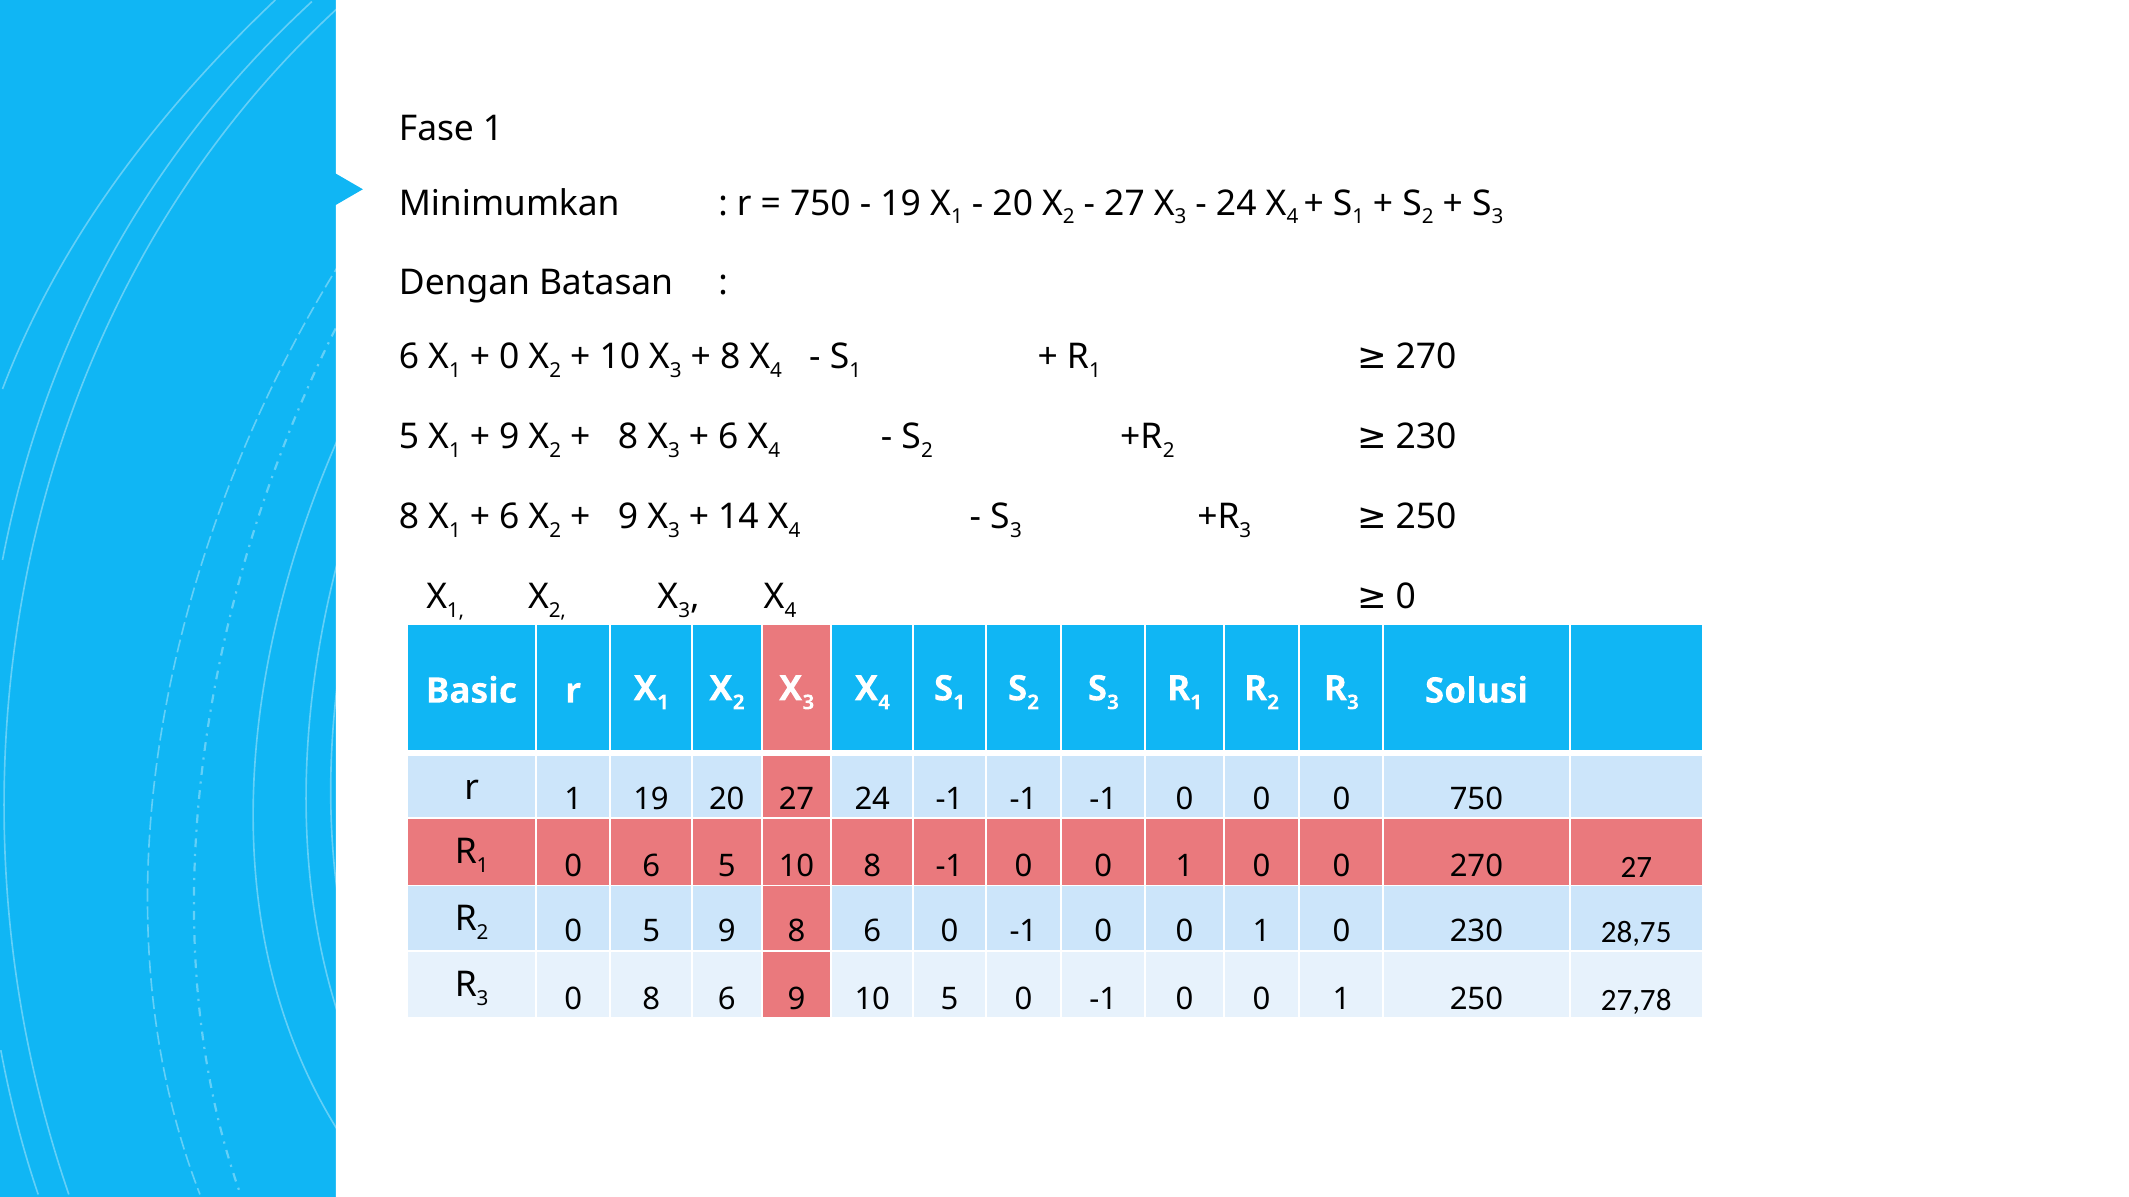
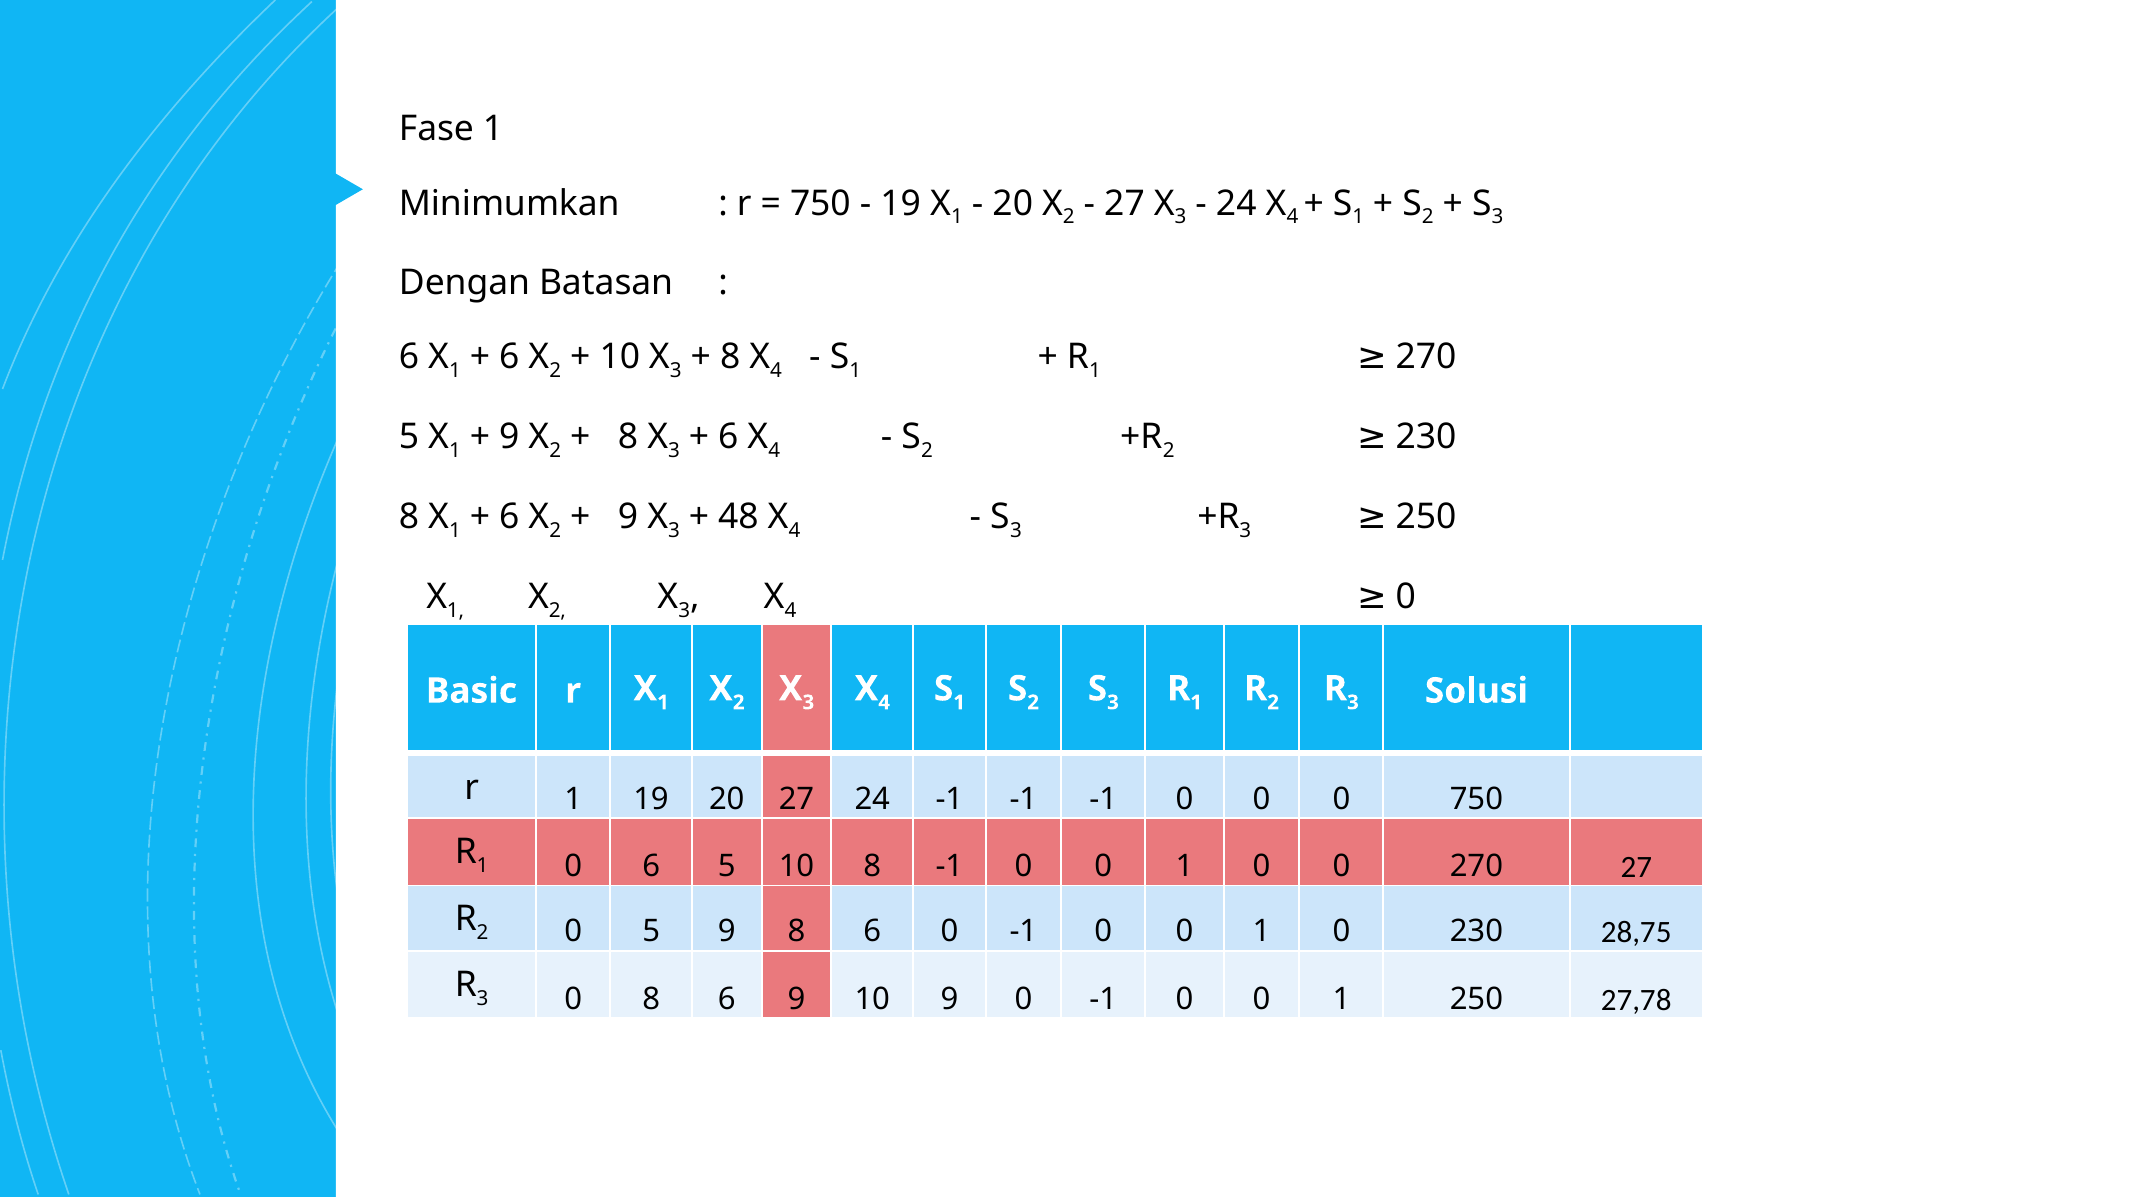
0 at (509, 357): 0 -> 6
14: 14 -> 48
10 5: 5 -> 9
